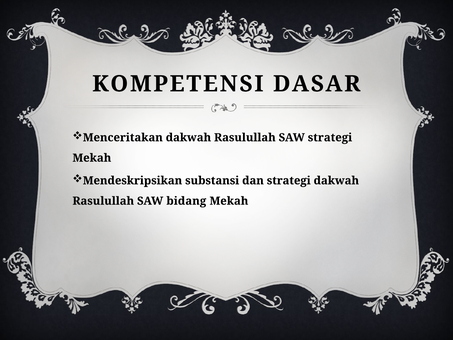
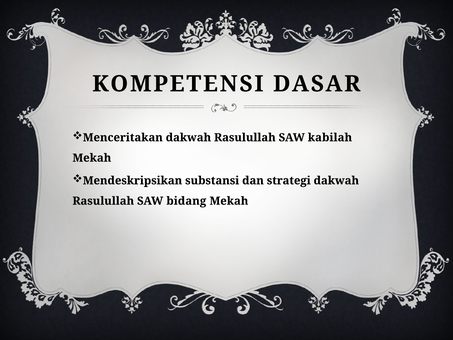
SAW strategi: strategi -> kabilah
